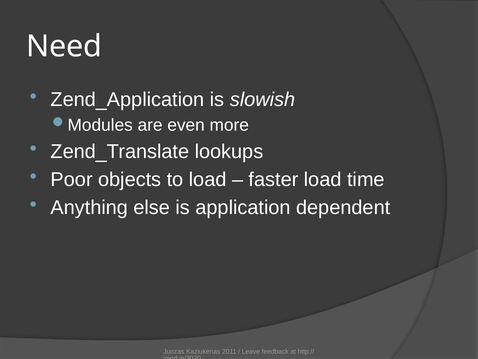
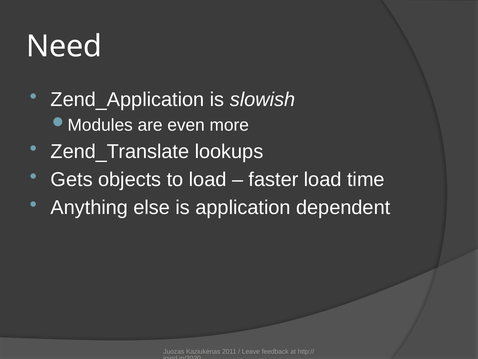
Poor: Poor -> Gets
